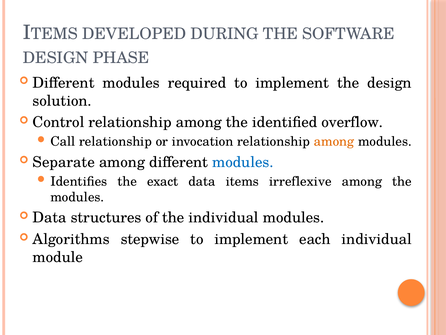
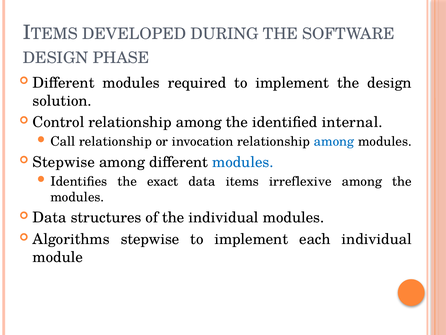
overflow: overflow -> internal
among at (334, 141) colour: orange -> blue
Separate at (64, 162): Separate -> Stepwise
